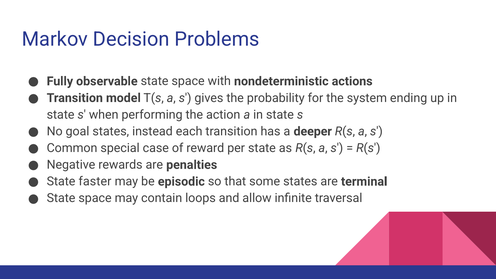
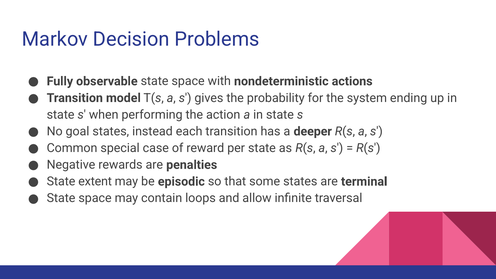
faster: faster -> extent
